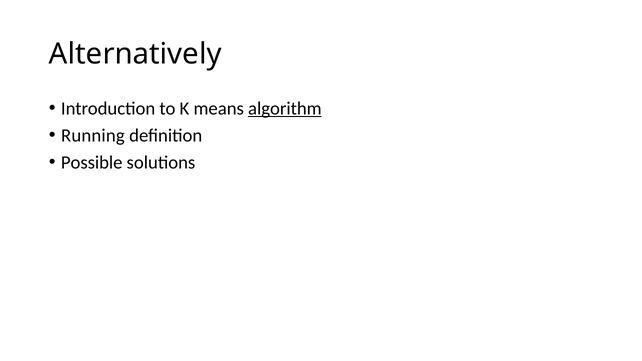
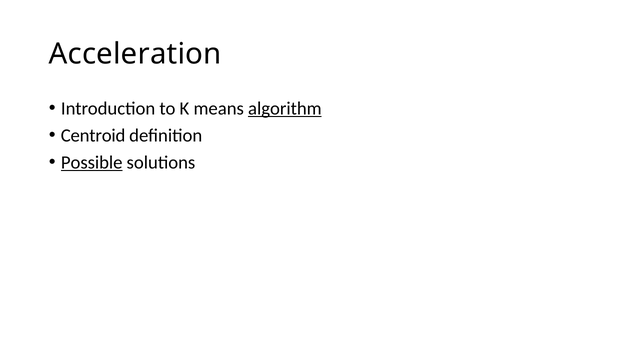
Alternatively: Alternatively -> Acceleration
Running: Running -> Centroid
Possible underline: none -> present
